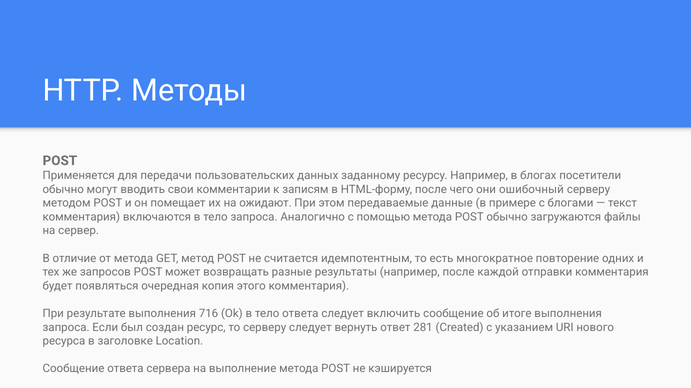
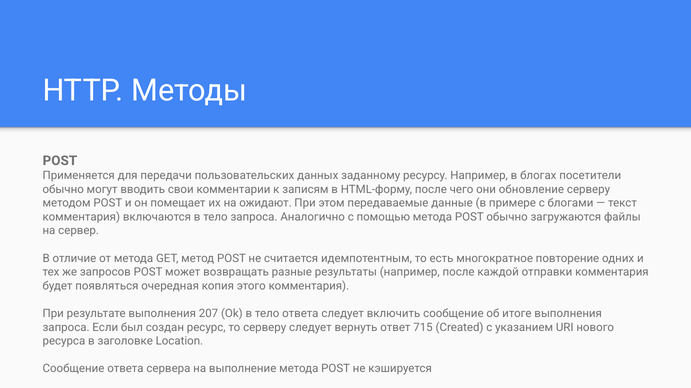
ошибочный: ошибочный -> обновление
716: 716 -> 207
281: 281 -> 715
